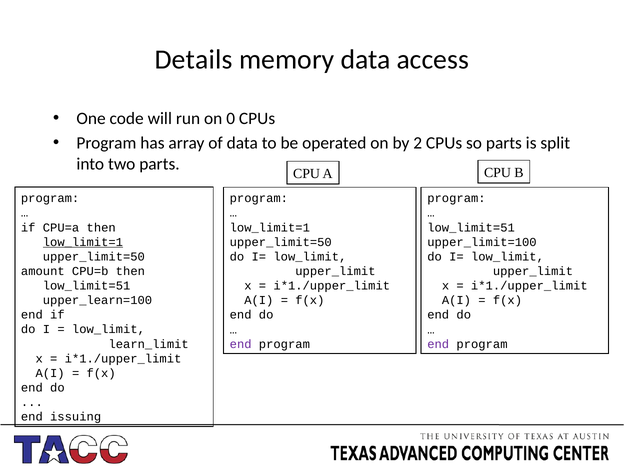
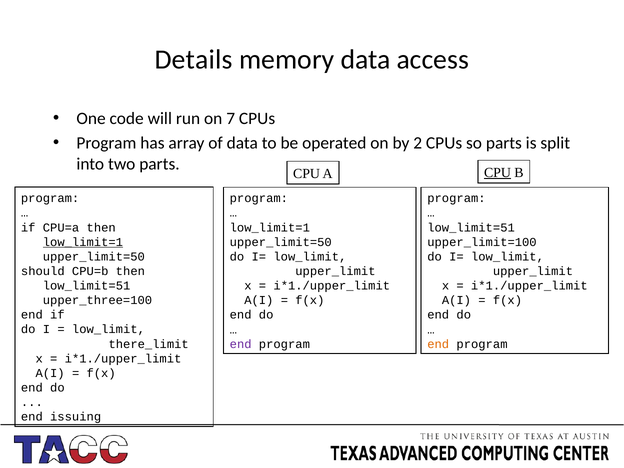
0: 0 -> 7
CPU at (497, 173) underline: none -> present
amount: amount -> should
upper_learn=100: upper_learn=100 -> upper_three=100
learn_limit: learn_limit -> there_limit
end at (438, 344) colour: purple -> orange
